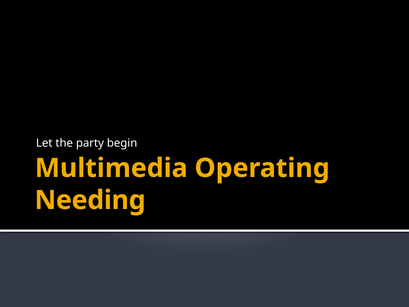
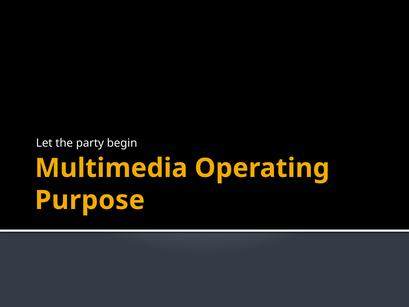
Needing: Needing -> Purpose
